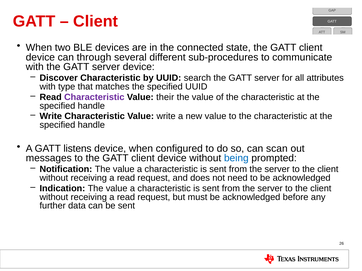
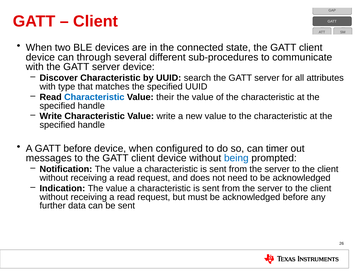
Characteristic at (94, 97) colour: purple -> blue
GATT listens: listens -> before
scan: scan -> timer
